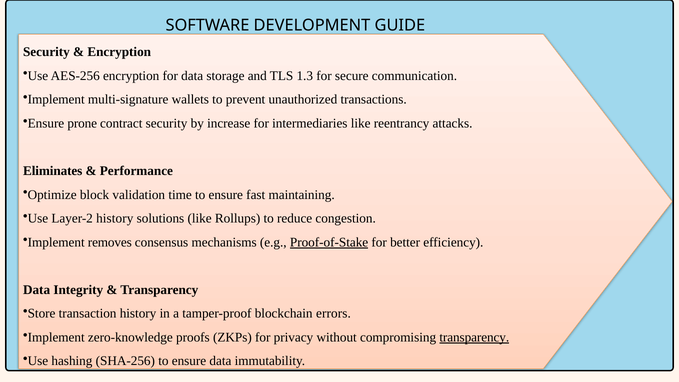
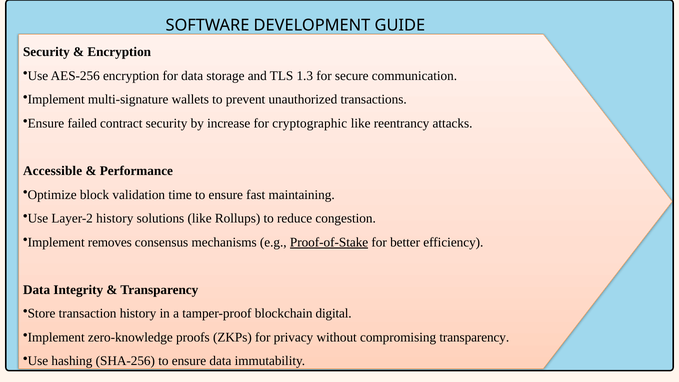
prone: prone -> failed
intermediaries: intermediaries -> cryptographic
Eliminates: Eliminates -> Accessible
errors: errors -> digital
transparency at (474, 337) underline: present -> none
